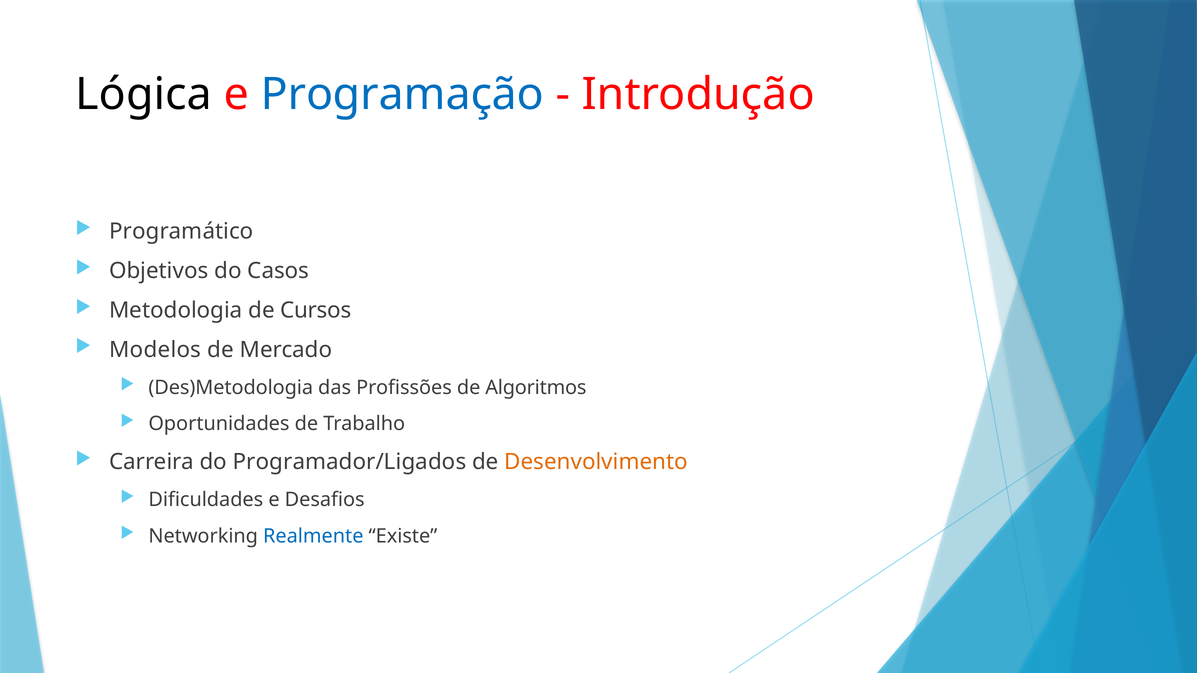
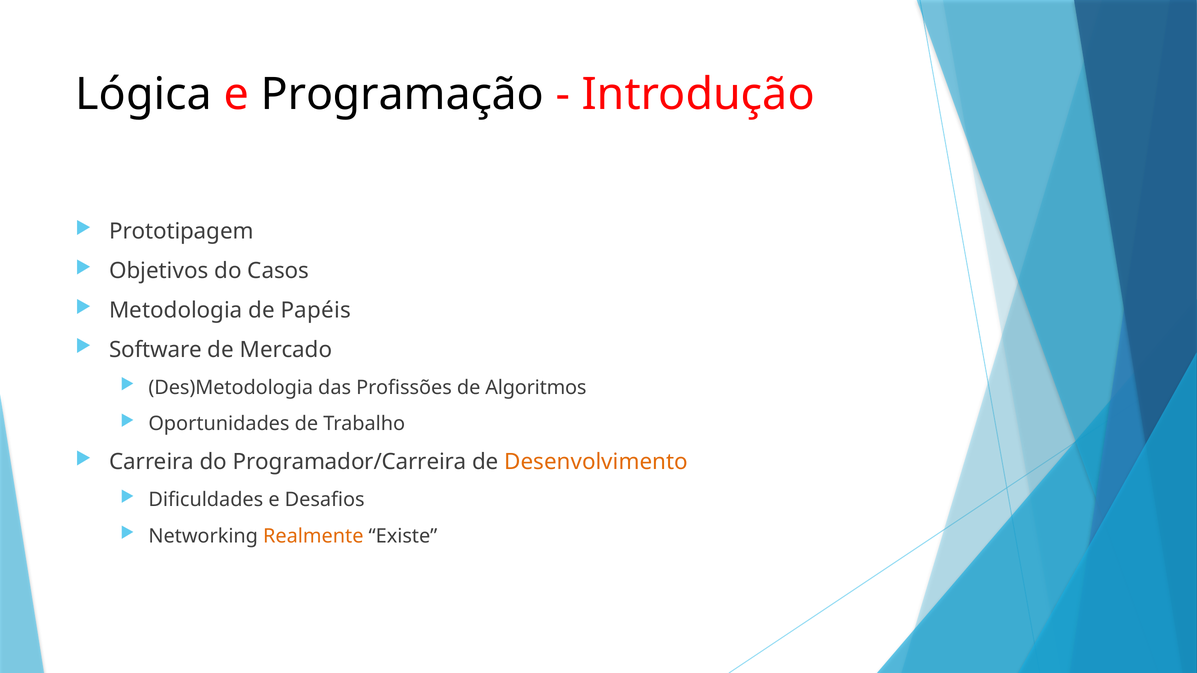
Programação colour: blue -> black
Programático: Programático -> Prototipagem
Cursos: Cursos -> Papéis
Modelos: Modelos -> Software
Programador/Ligados: Programador/Ligados -> Programador/Carreira
Realmente colour: blue -> orange
